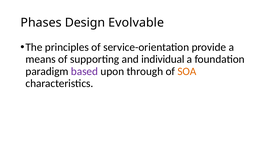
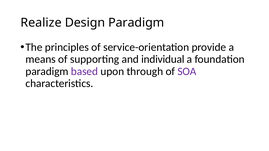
Phases: Phases -> Realize
Design Evolvable: Evolvable -> Paradigm
SOA colour: orange -> purple
